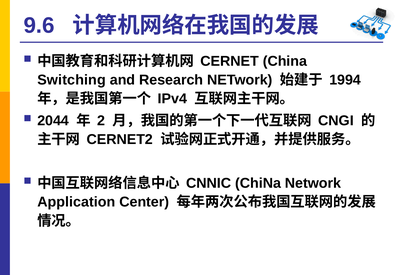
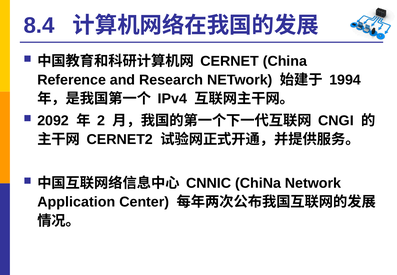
9.6: 9.6 -> 8.4
Switching: Switching -> Reference
2044: 2044 -> 2092
